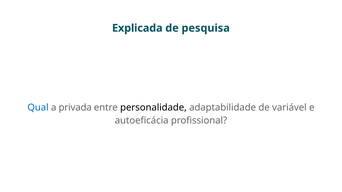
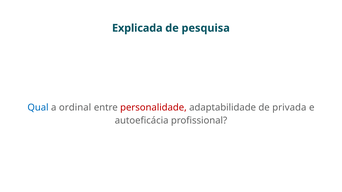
privada: privada -> ordinal
personalidade colour: black -> red
variável: variável -> privada
